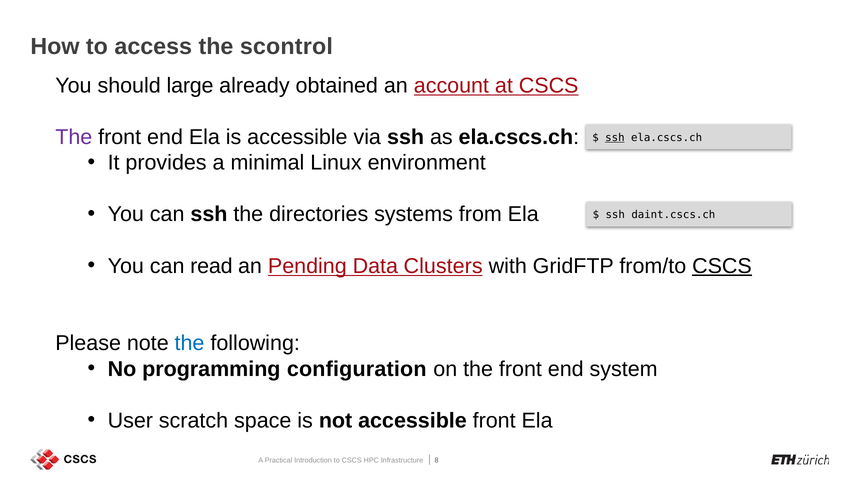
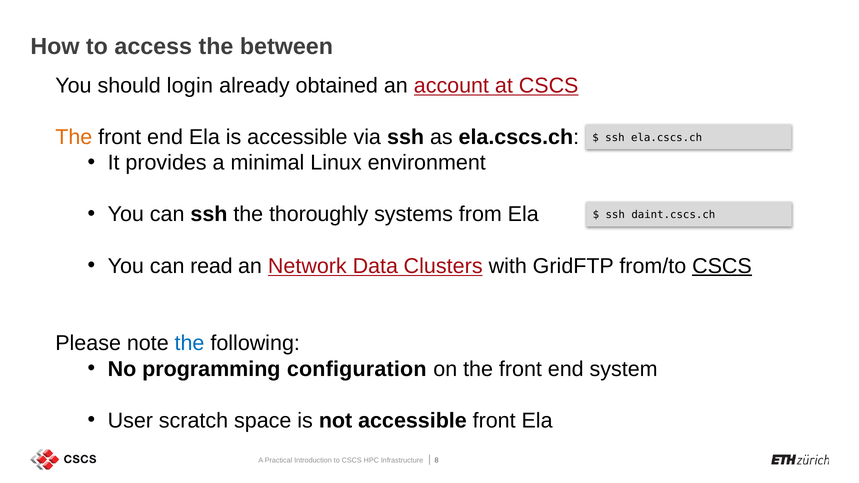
scontrol: scontrol -> between
large: large -> login
The at (74, 137) colour: purple -> orange
ssh at (615, 138) underline: present -> none
directories: directories -> thoroughly
Pending: Pending -> Network
